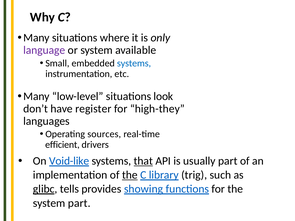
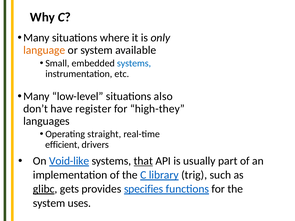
language colour: purple -> orange
look: look -> also
sources: sources -> straight
the at (130, 175) underline: present -> none
tells: tells -> gets
showing: showing -> specifies
system part: part -> uses
